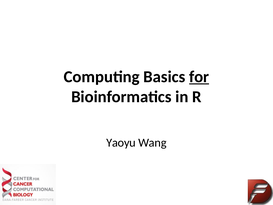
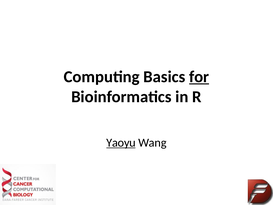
Yaoyu underline: none -> present
